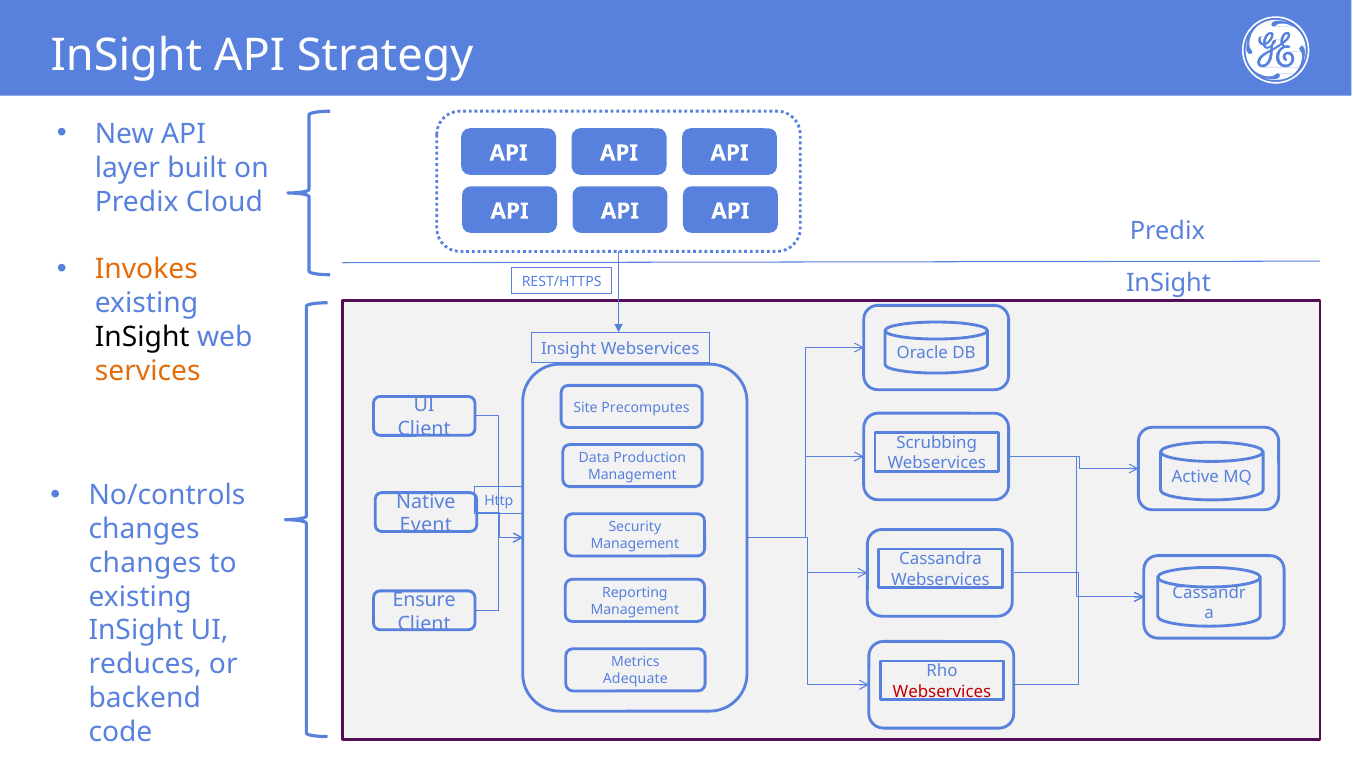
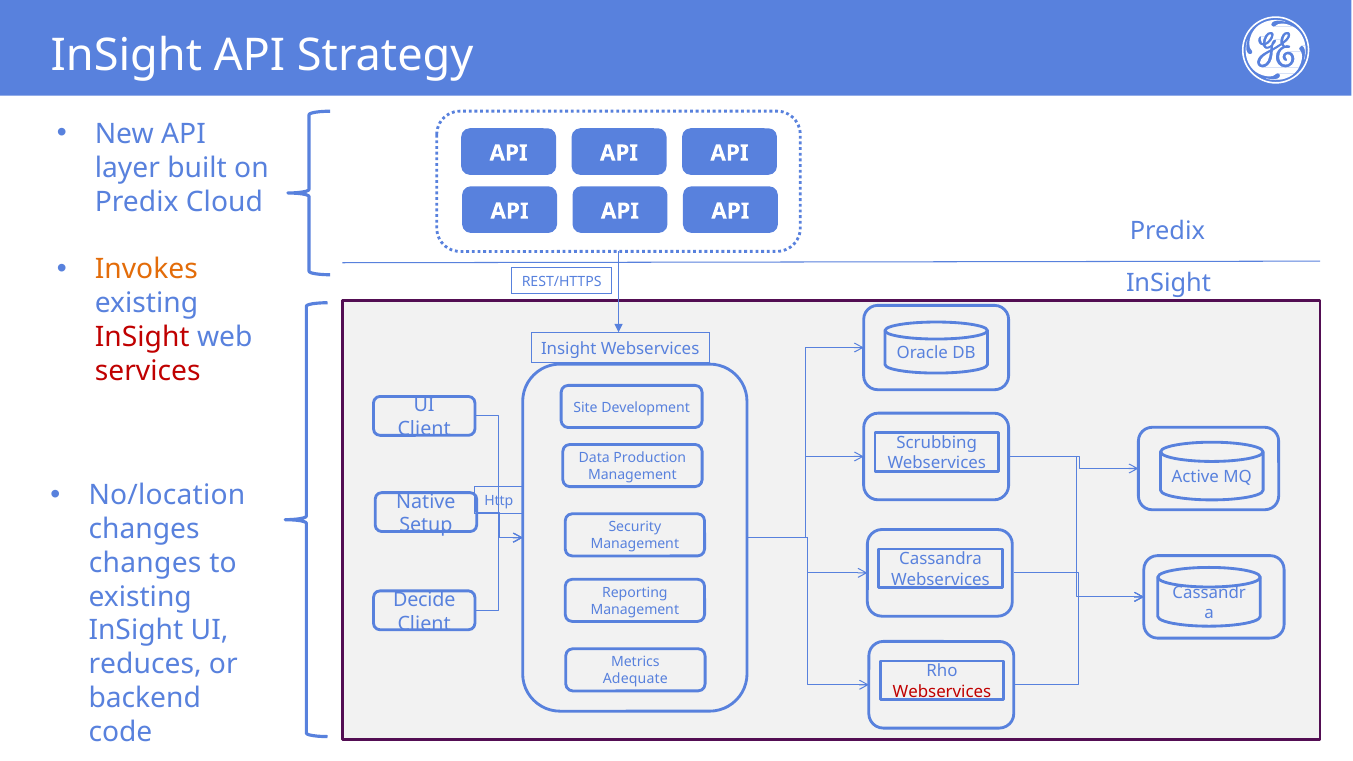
InSight at (142, 337) colour: black -> red
services colour: orange -> red
Precomputes: Precomputes -> Development
No/controls: No/controls -> No/location
Event: Event -> Setup
Ensure: Ensure -> Decide
